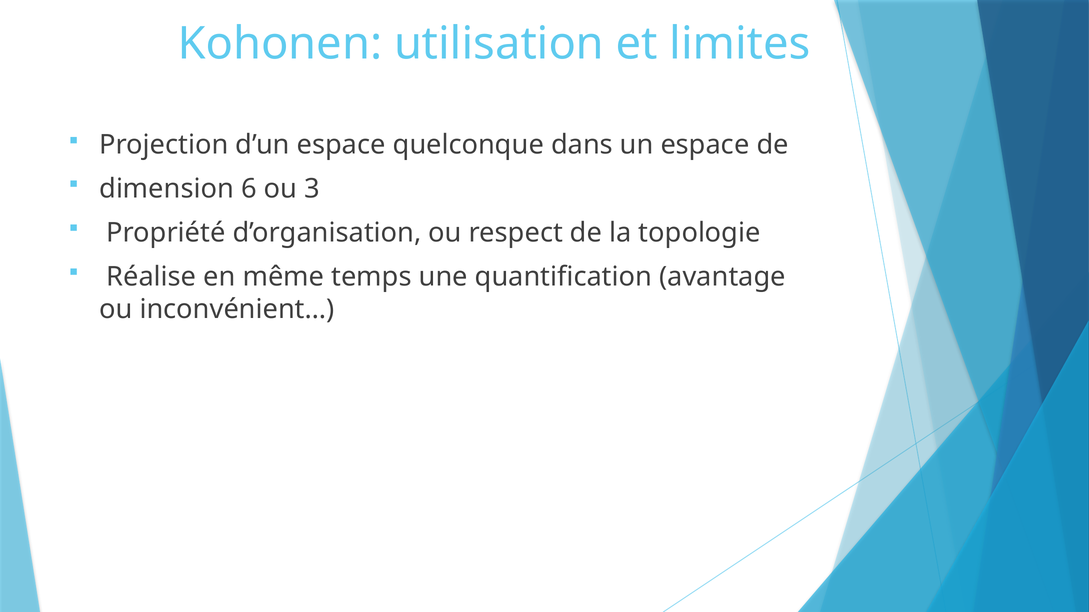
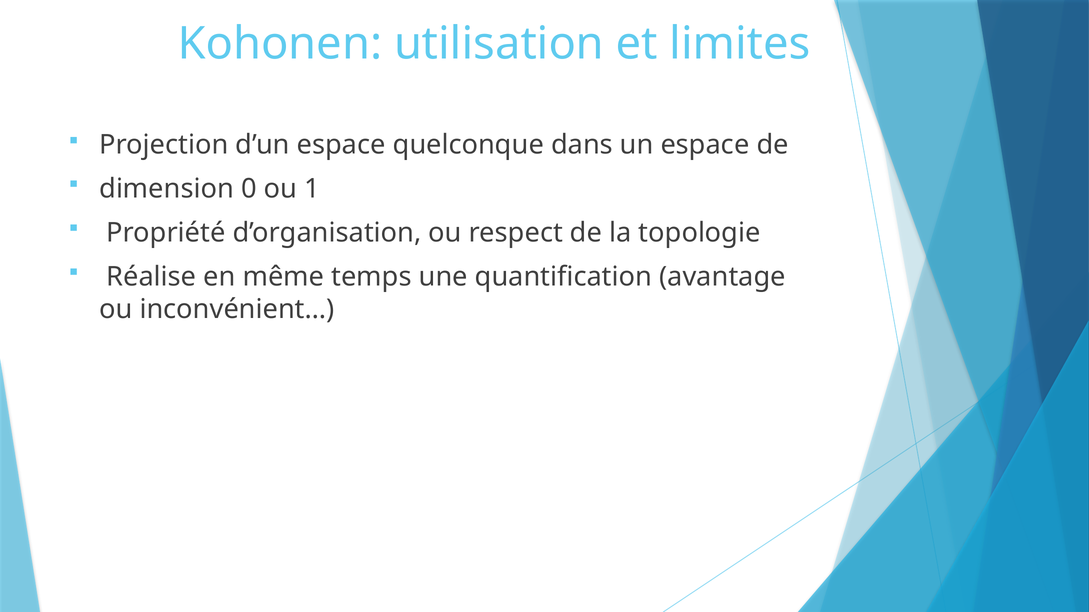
6: 6 -> 0
3: 3 -> 1
